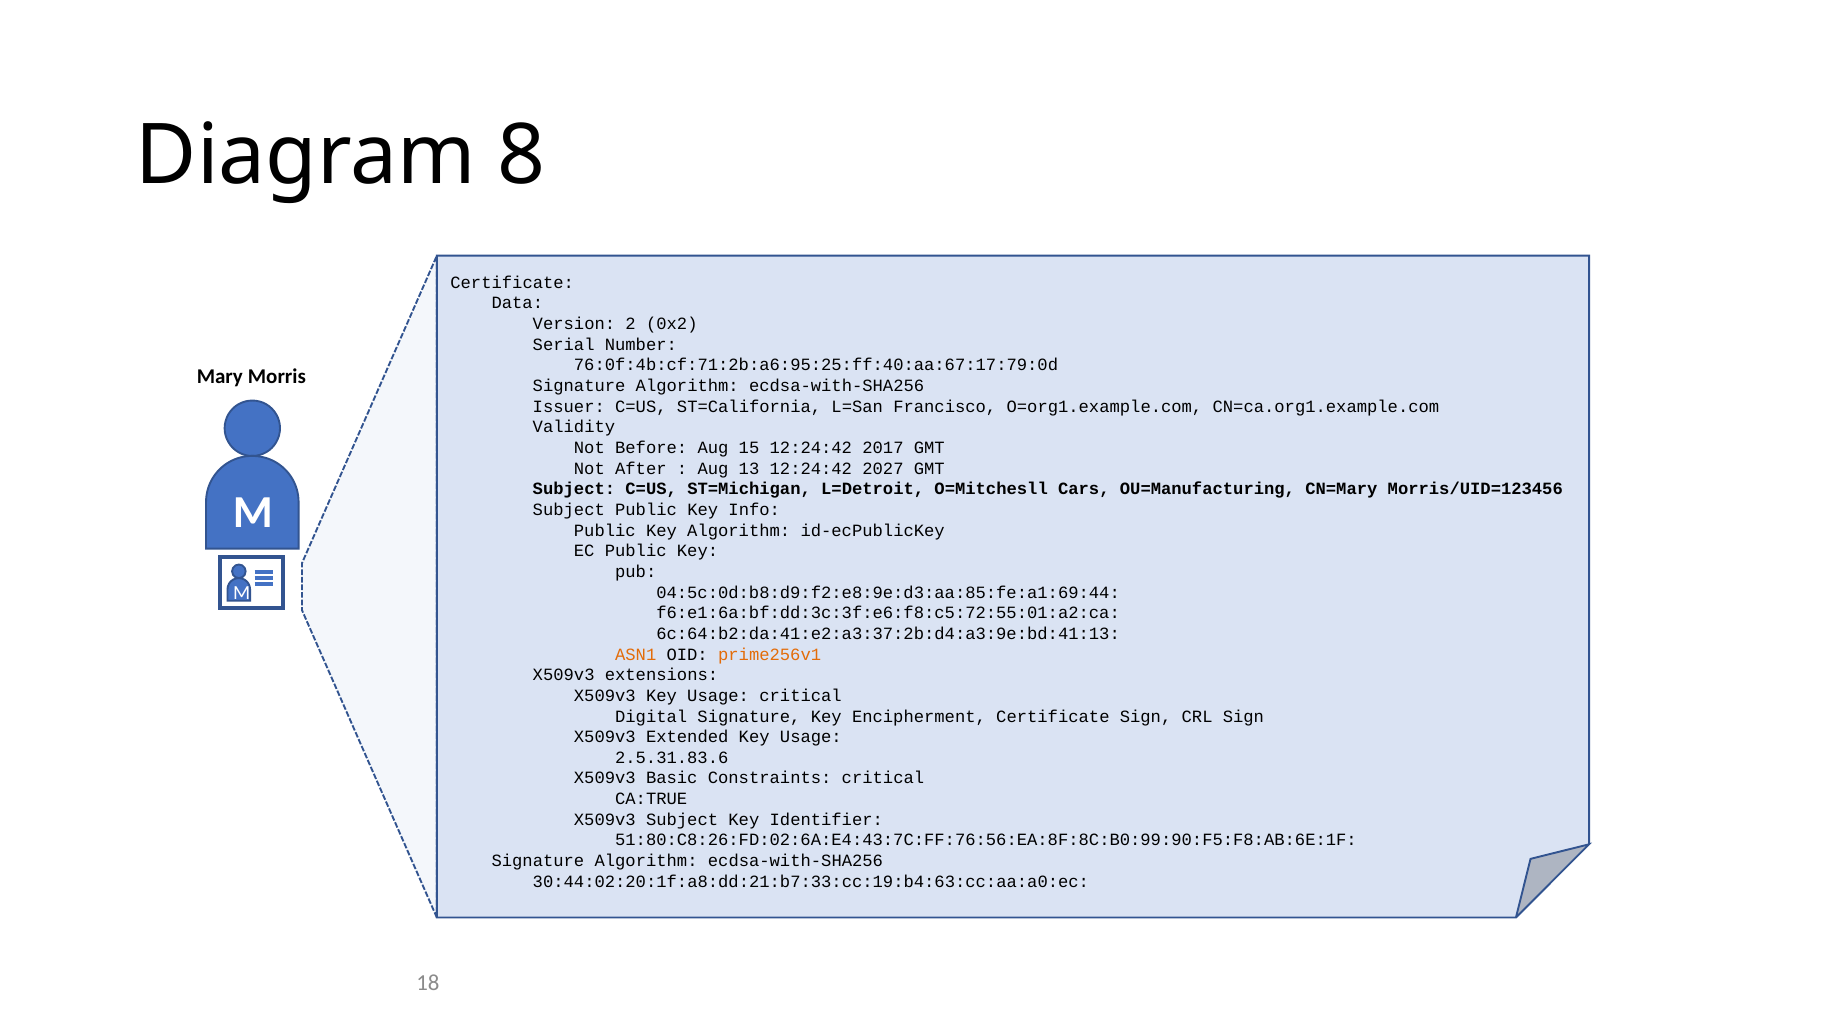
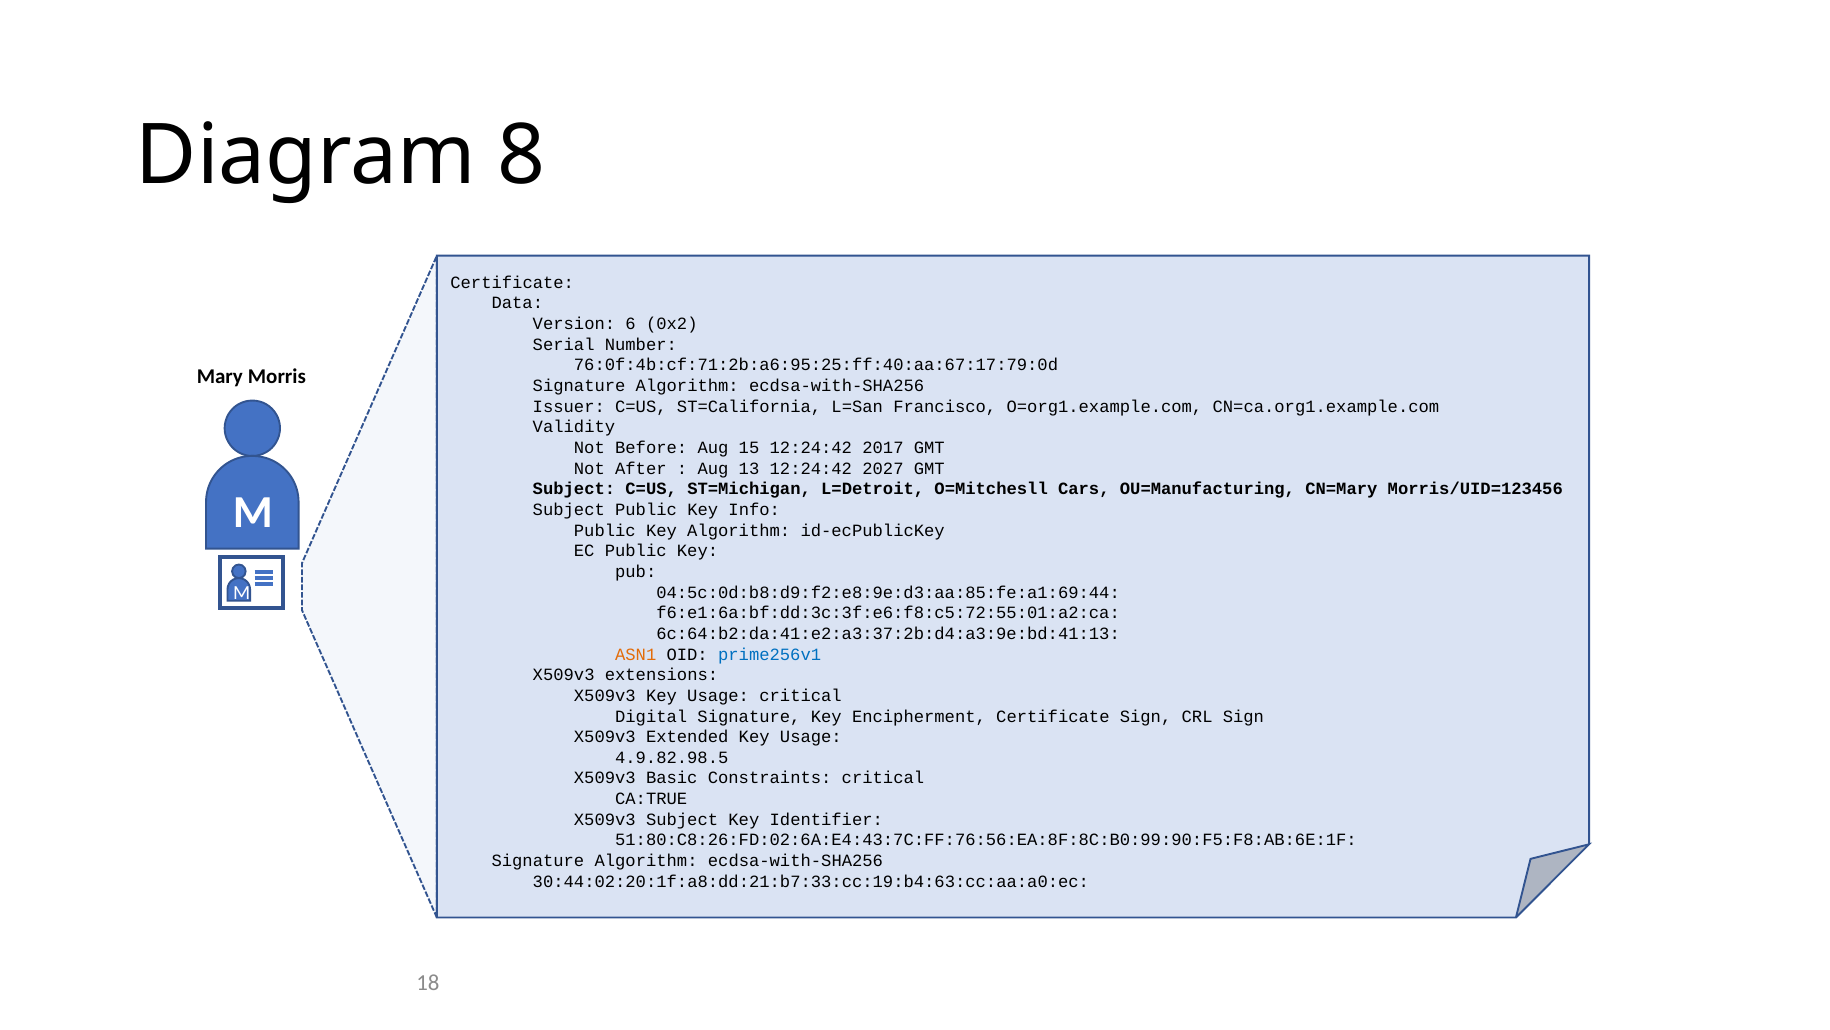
2: 2 -> 6
prime256v1 colour: orange -> blue
2.5.31.83.6: 2.5.31.83.6 -> 4.9.82.98.5
